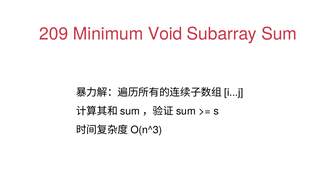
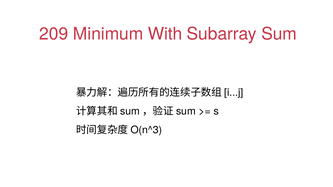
Void: Void -> With
